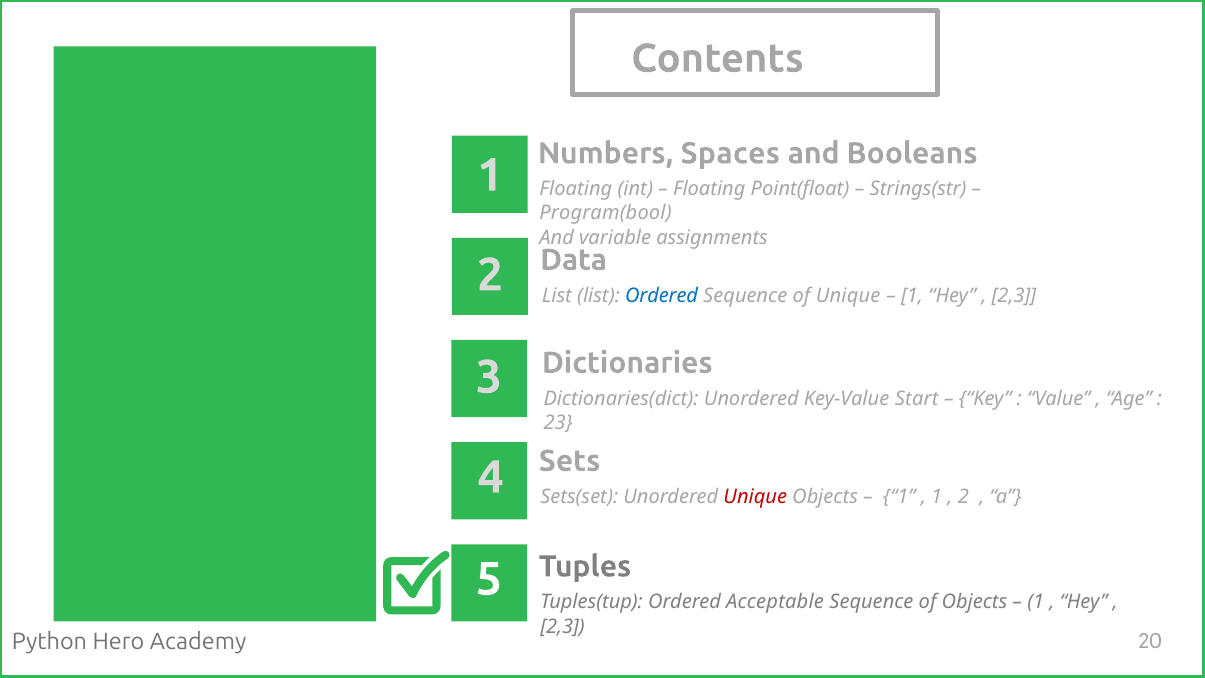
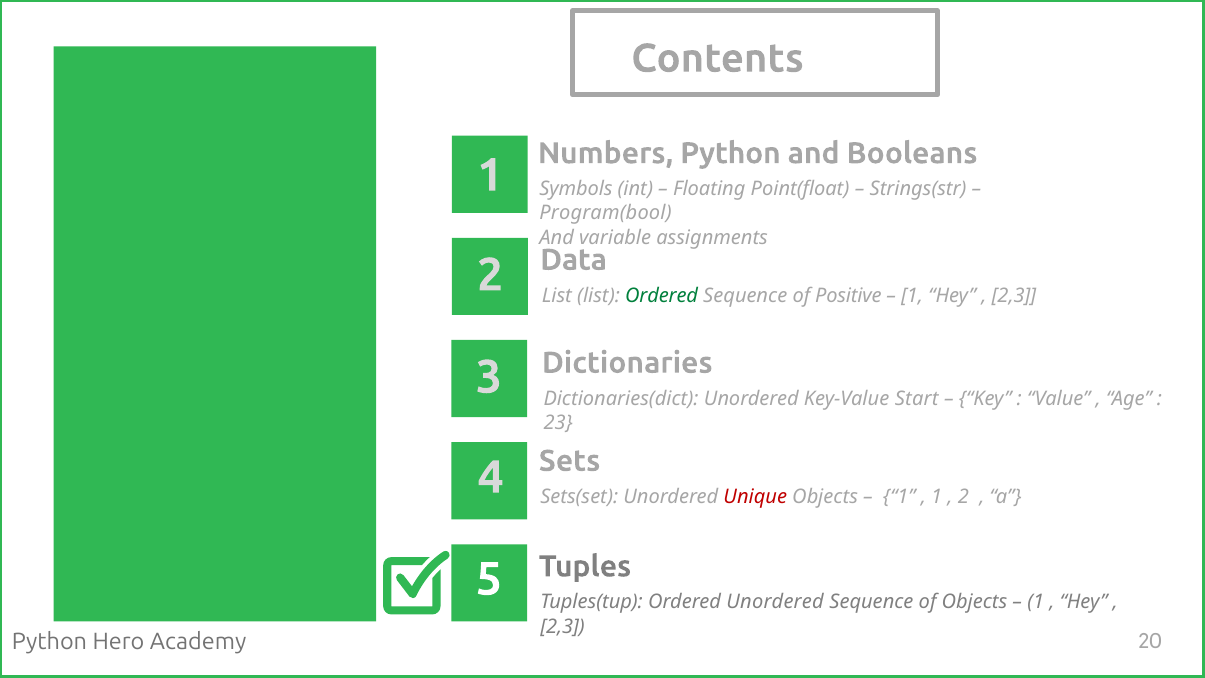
Numbers Spaces: Spaces -> Python
Floating at (576, 189): Floating -> Symbols
Ordered at (662, 296) colour: blue -> green
of Unique: Unique -> Positive
Ordered Acceptable: Acceptable -> Unordered
